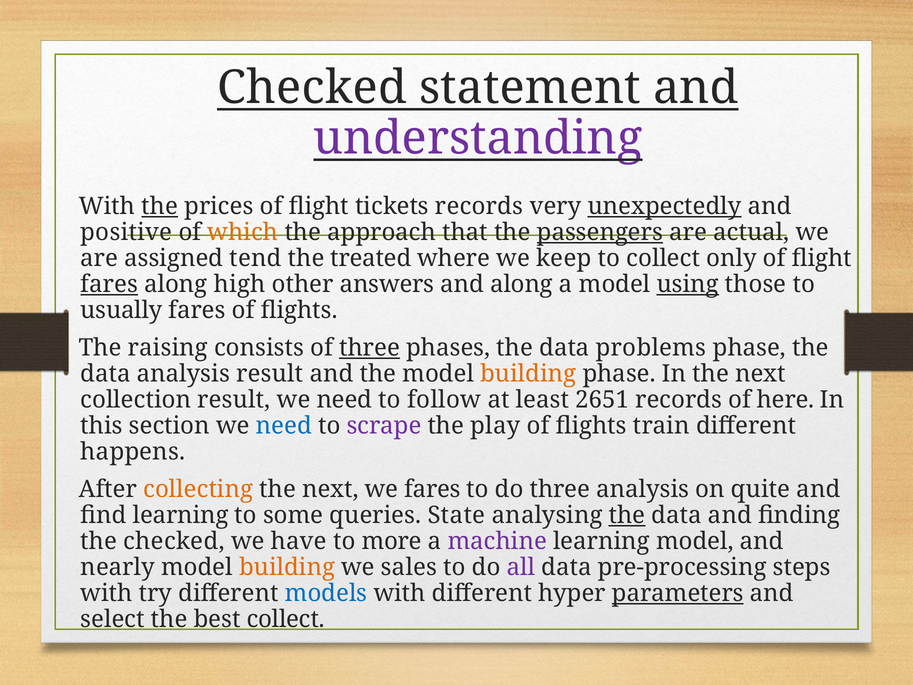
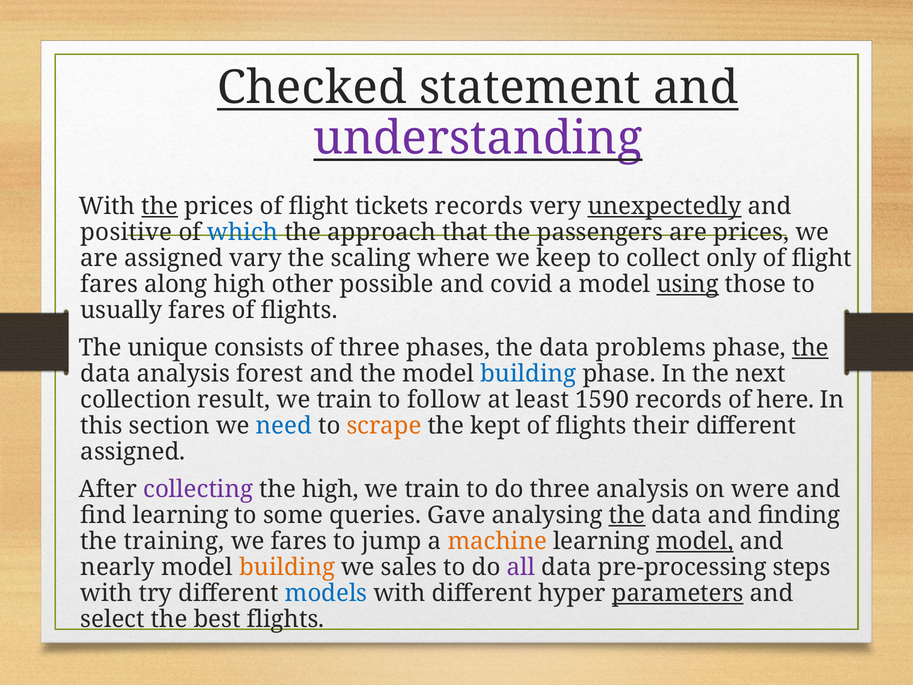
which colour: orange -> blue
passengers underline: present -> none
are actual: actual -> prices
tend: tend -> vary
treated: treated -> scaling
fares at (109, 284) underline: present -> none
answers: answers -> possible
and along: along -> covid
raising: raising -> unique
three at (370, 348) underline: present -> none
the at (810, 348) underline: none -> present
analysis result: result -> forest
building at (528, 374) colour: orange -> blue
need at (344, 400): need -> train
2651: 2651 -> 1590
scrape colour: purple -> orange
play: play -> kept
train: train -> their
happens at (133, 452): happens -> assigned
collecting colour: orange -> purple
next at (330, 489): next -> high
fares at (432, 489): fares -> train
quite: quite -> were
State: State -> Gave
the checked: checked -> training
we have: have -> fares
more: more -> jump
machine colour: purple -> orange
model at (695, 541) underline: none -> present
best collect: collect -> flights
